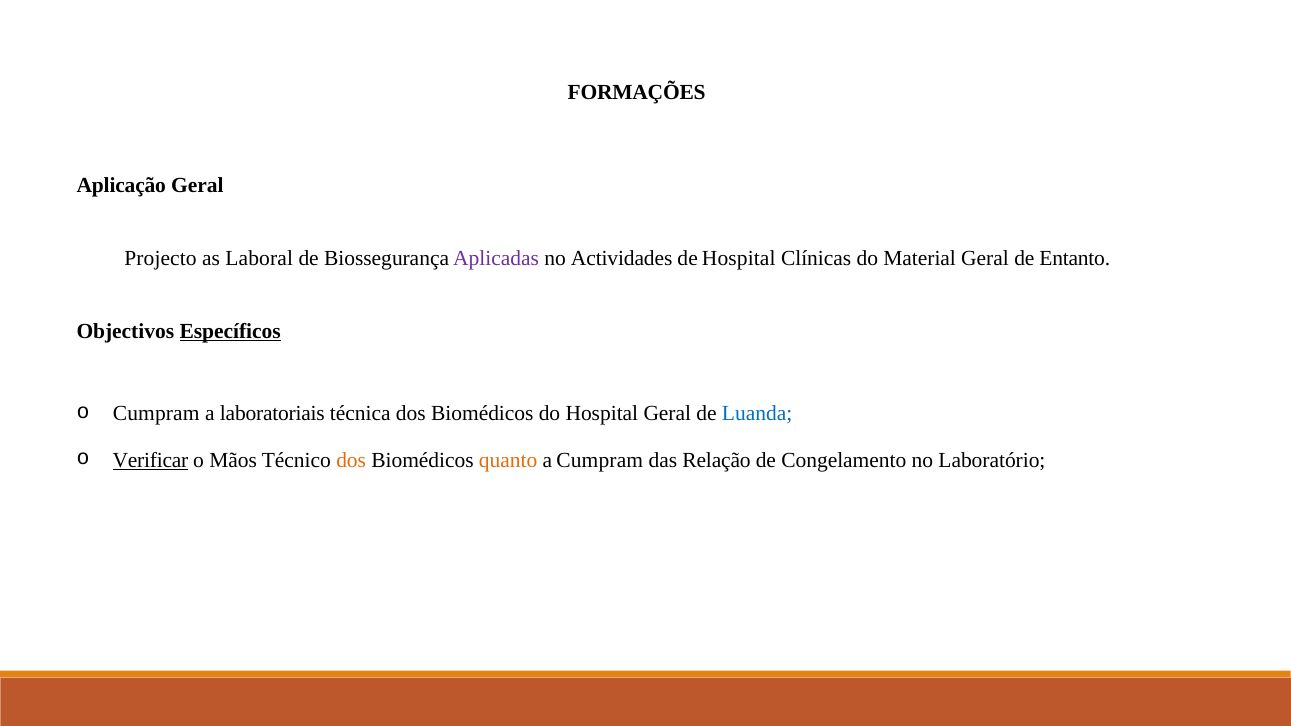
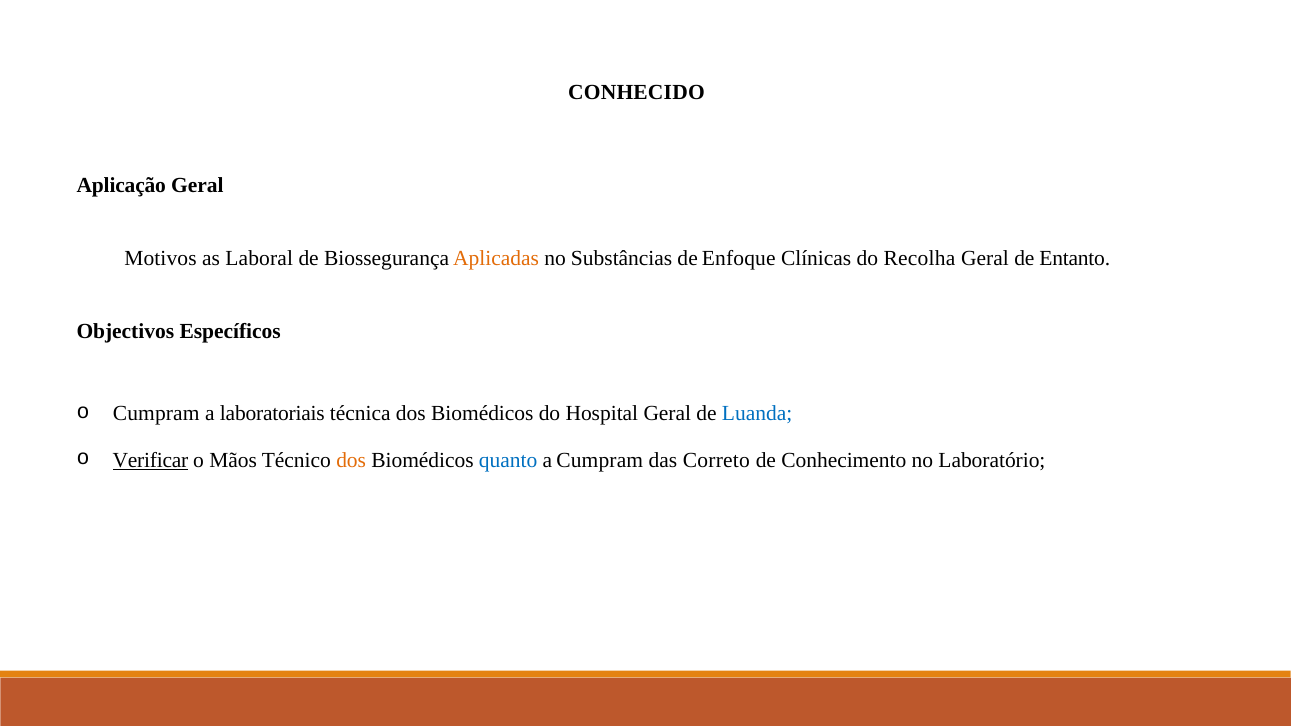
FORMAÇÕES: FORMAÇÕES -> CONHECIDO
Projecto: Projecto -> Motivos
Aplicadas colour: purple -> orange
Actividades: Actividades -> Substâncias
de Hospital: Hospital -> Enfoque
Material: Material -> Recolha
Específicos underline: present -> none
quanto colour: orange -> blue
Relação: Relação -> Correto
Congelamento: Congelamento -> Conhecimento
